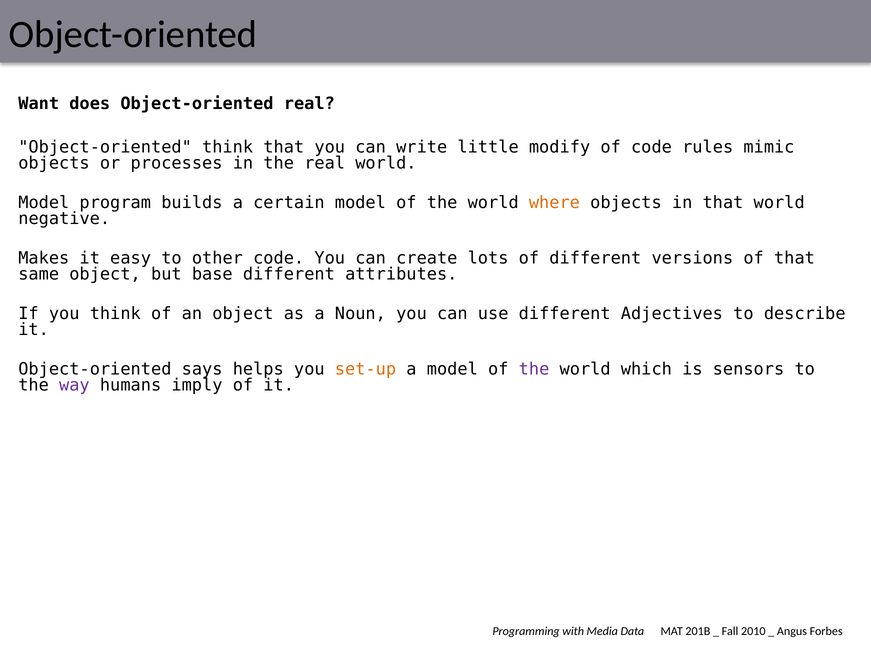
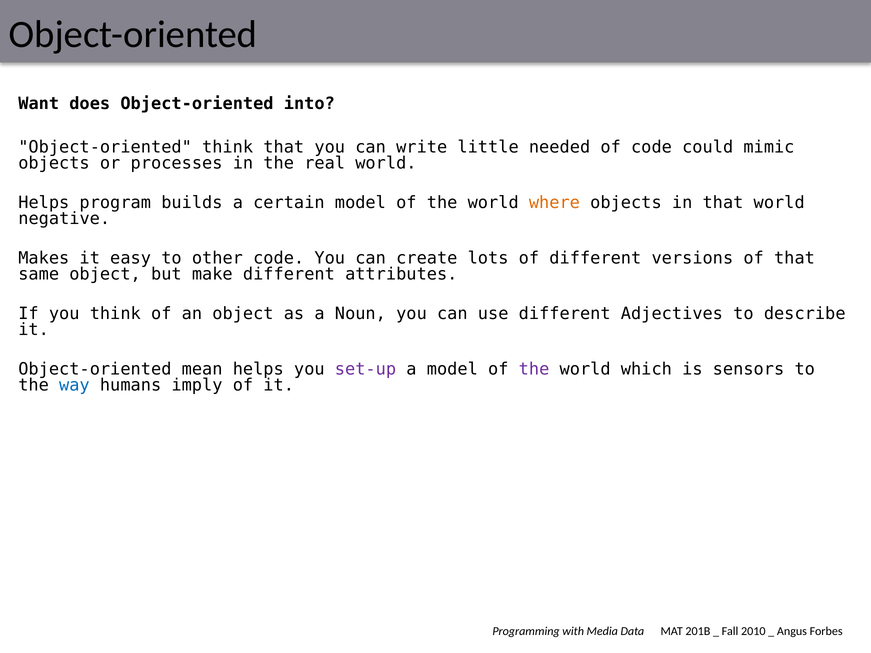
Object-oriented real: real -> into
modify: modify -> needed
rules: rules -> could
Model at (44, 203): Model -> Helps
base: base -> make
says: says -> mean
set-up colour: orange -> purple
way colour: purple -> blue
